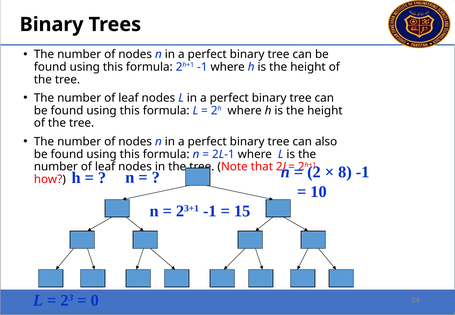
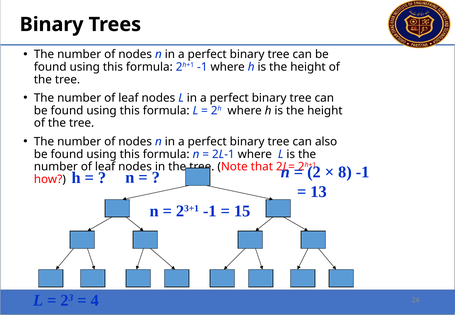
10: 10 -> 13
0: 0 -> 4
